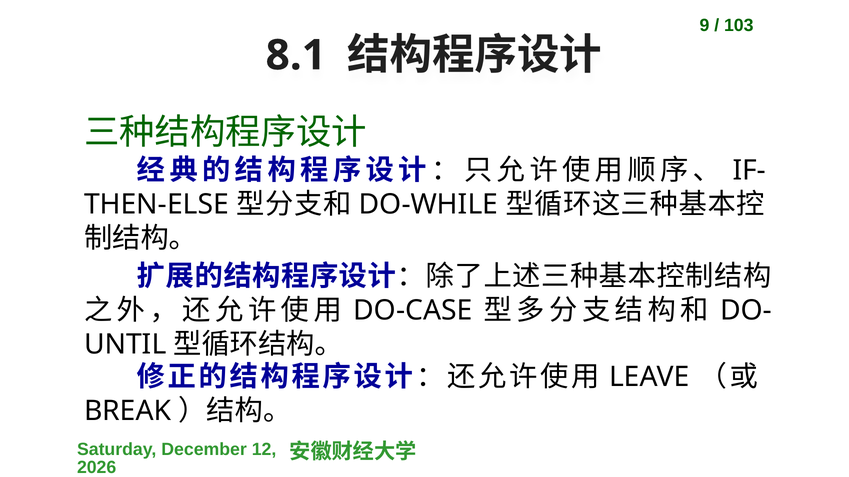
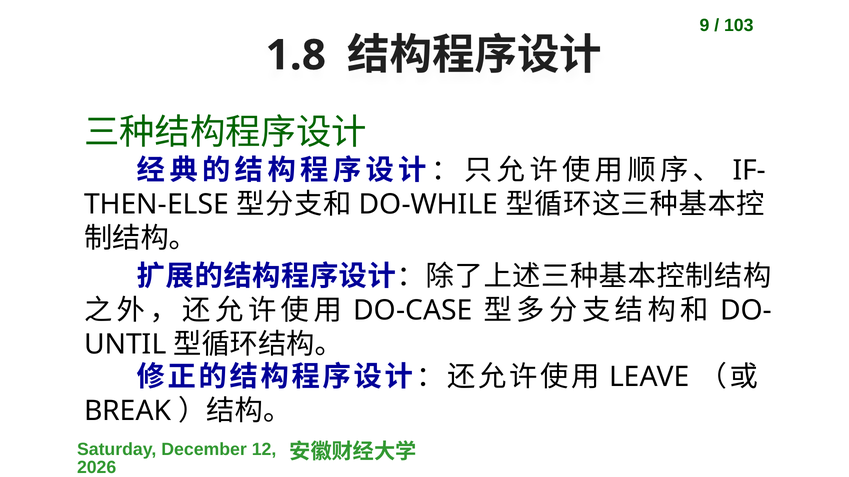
8.1: 8.1 -> 1.8
